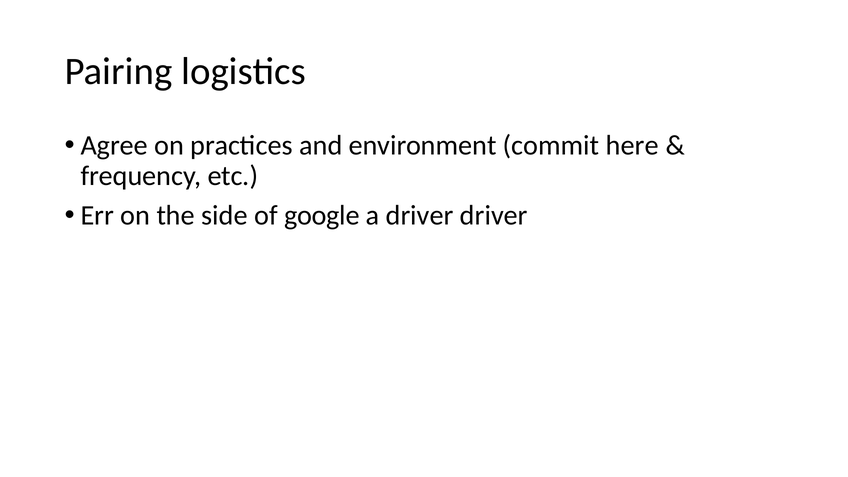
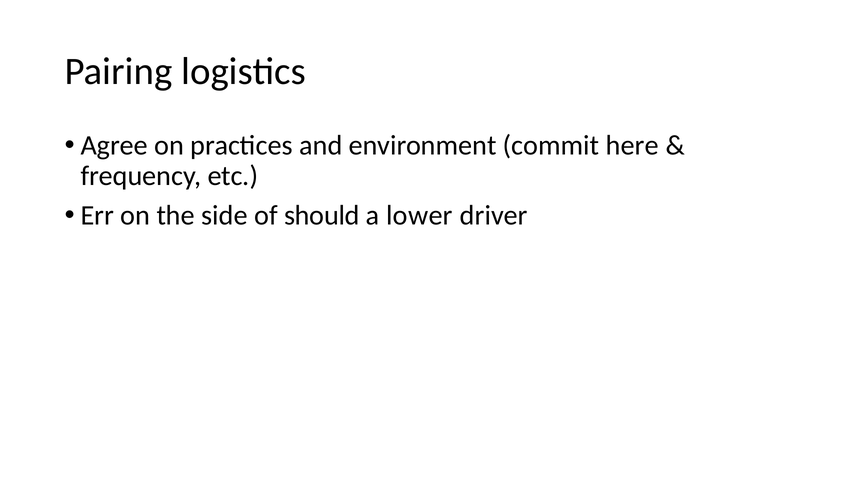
google: google -> should
a driver: driver -> lower
